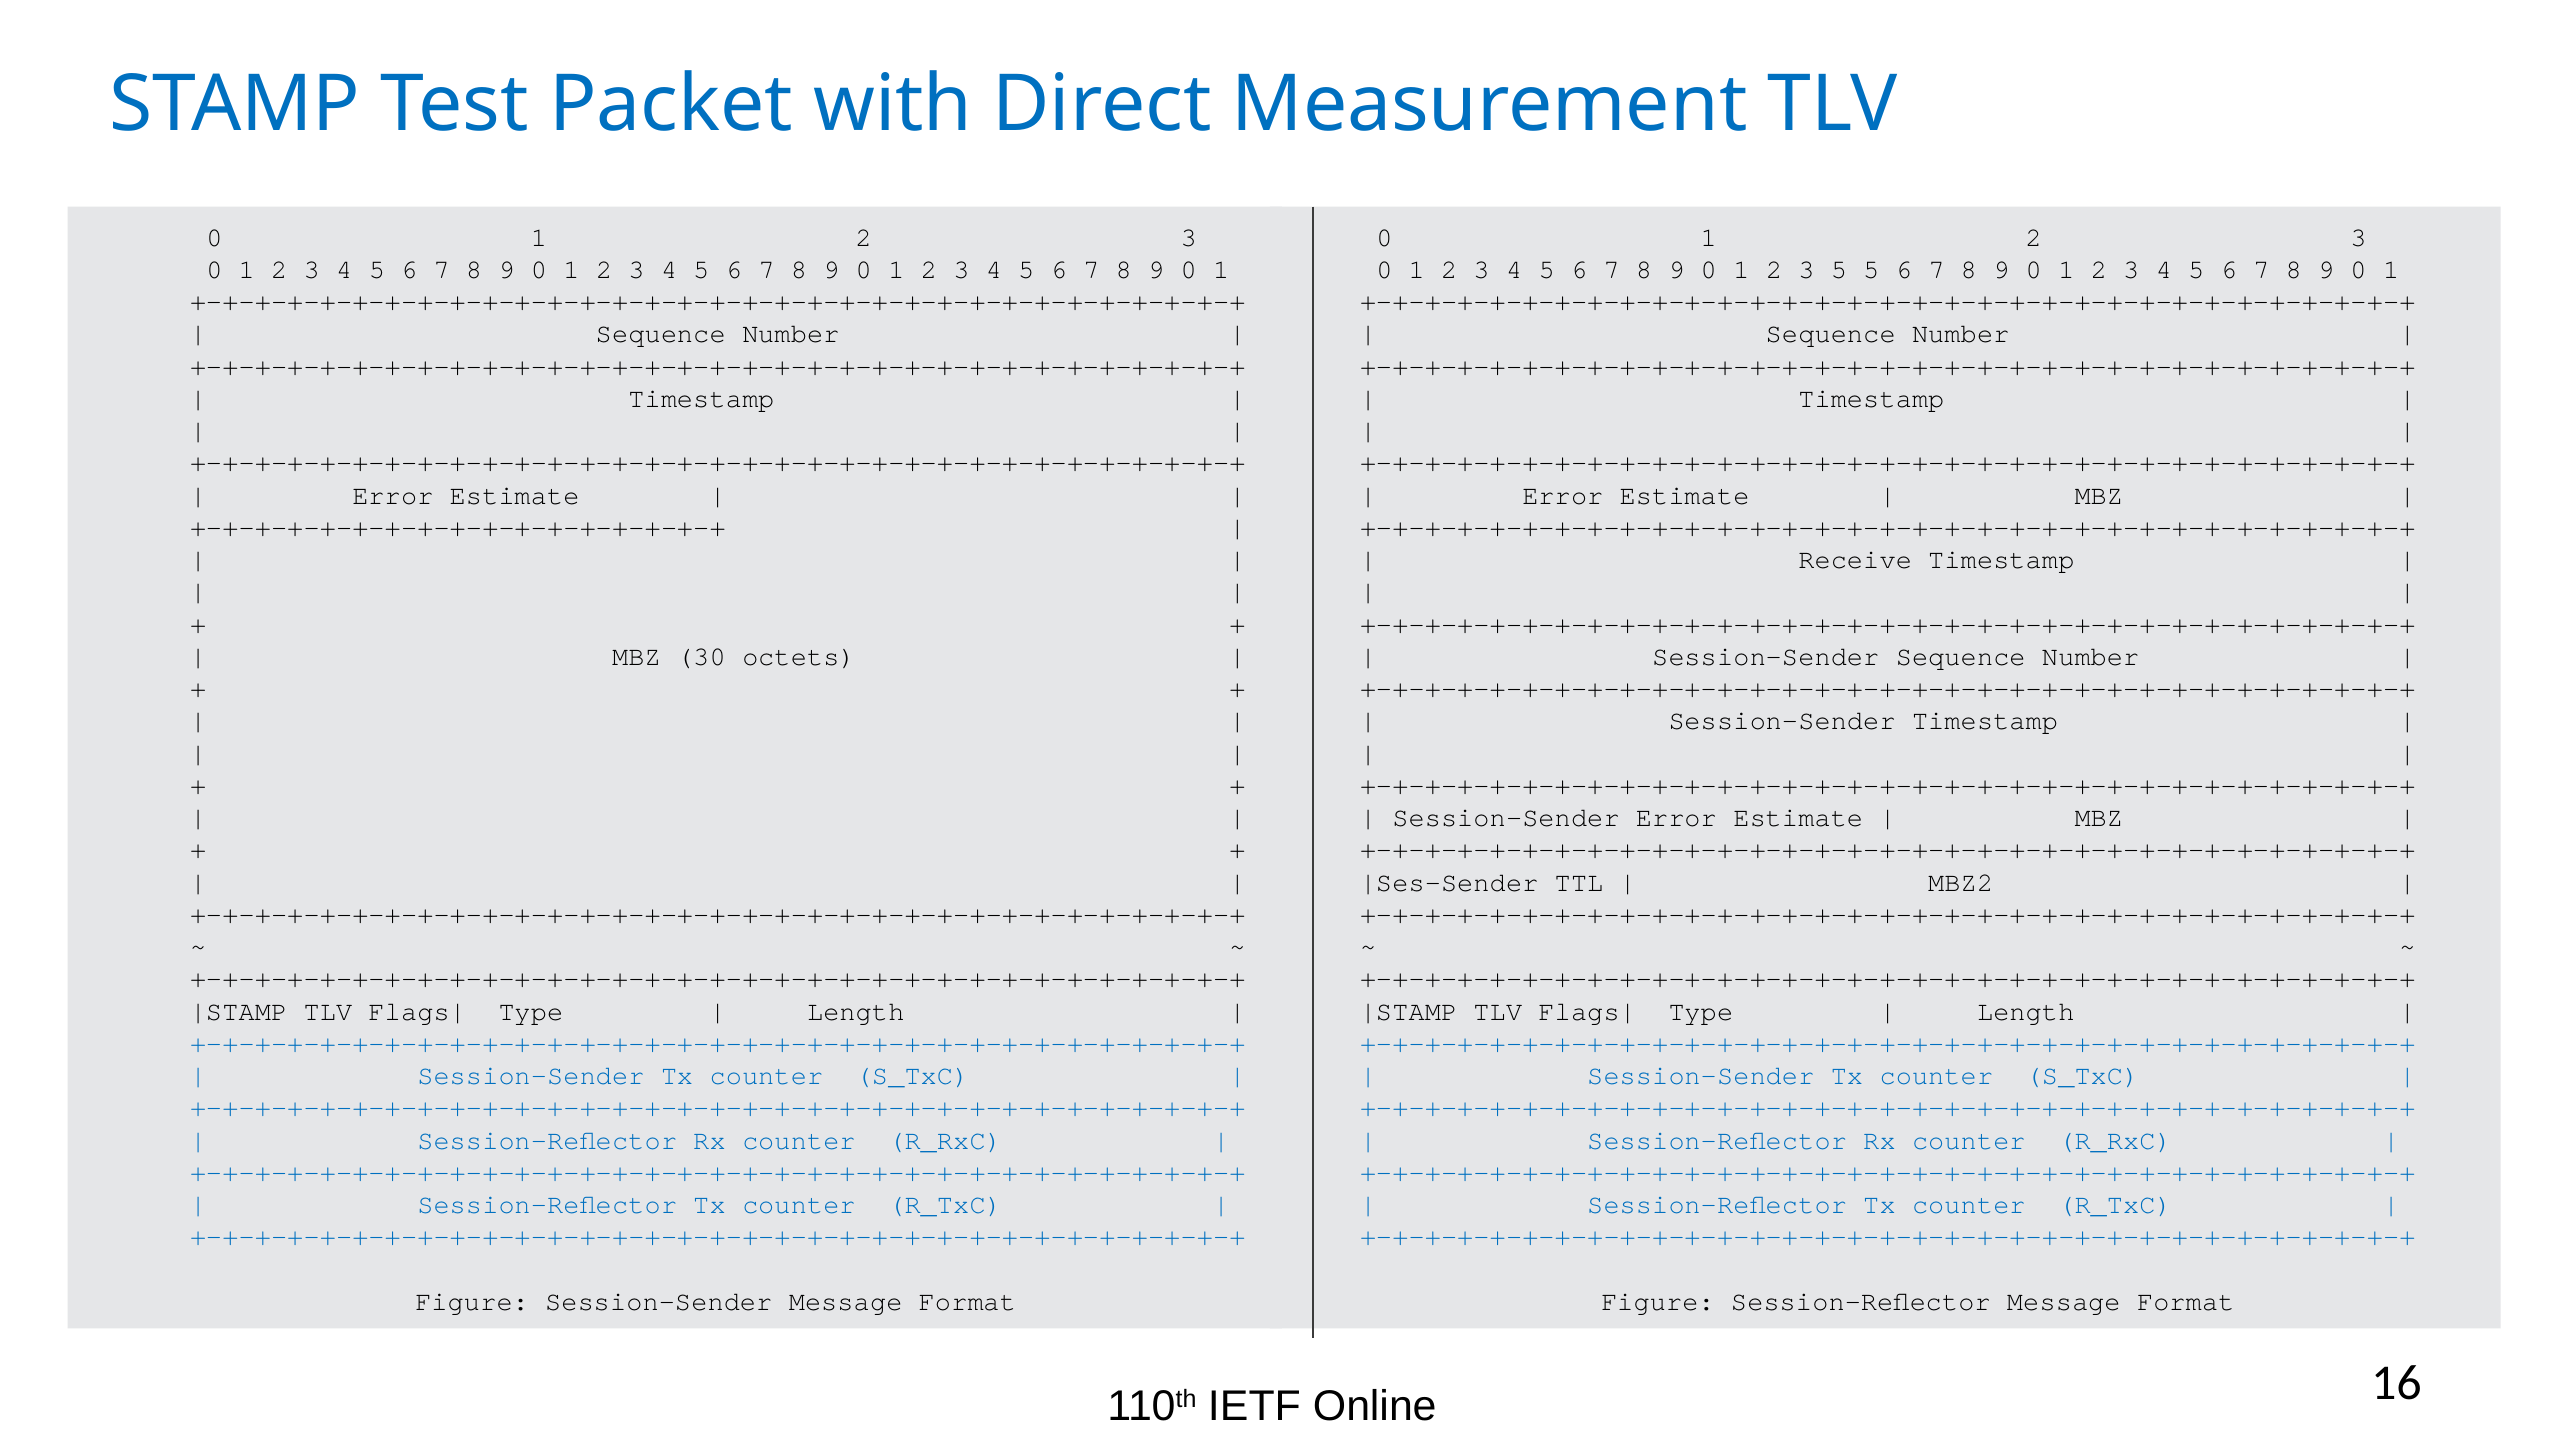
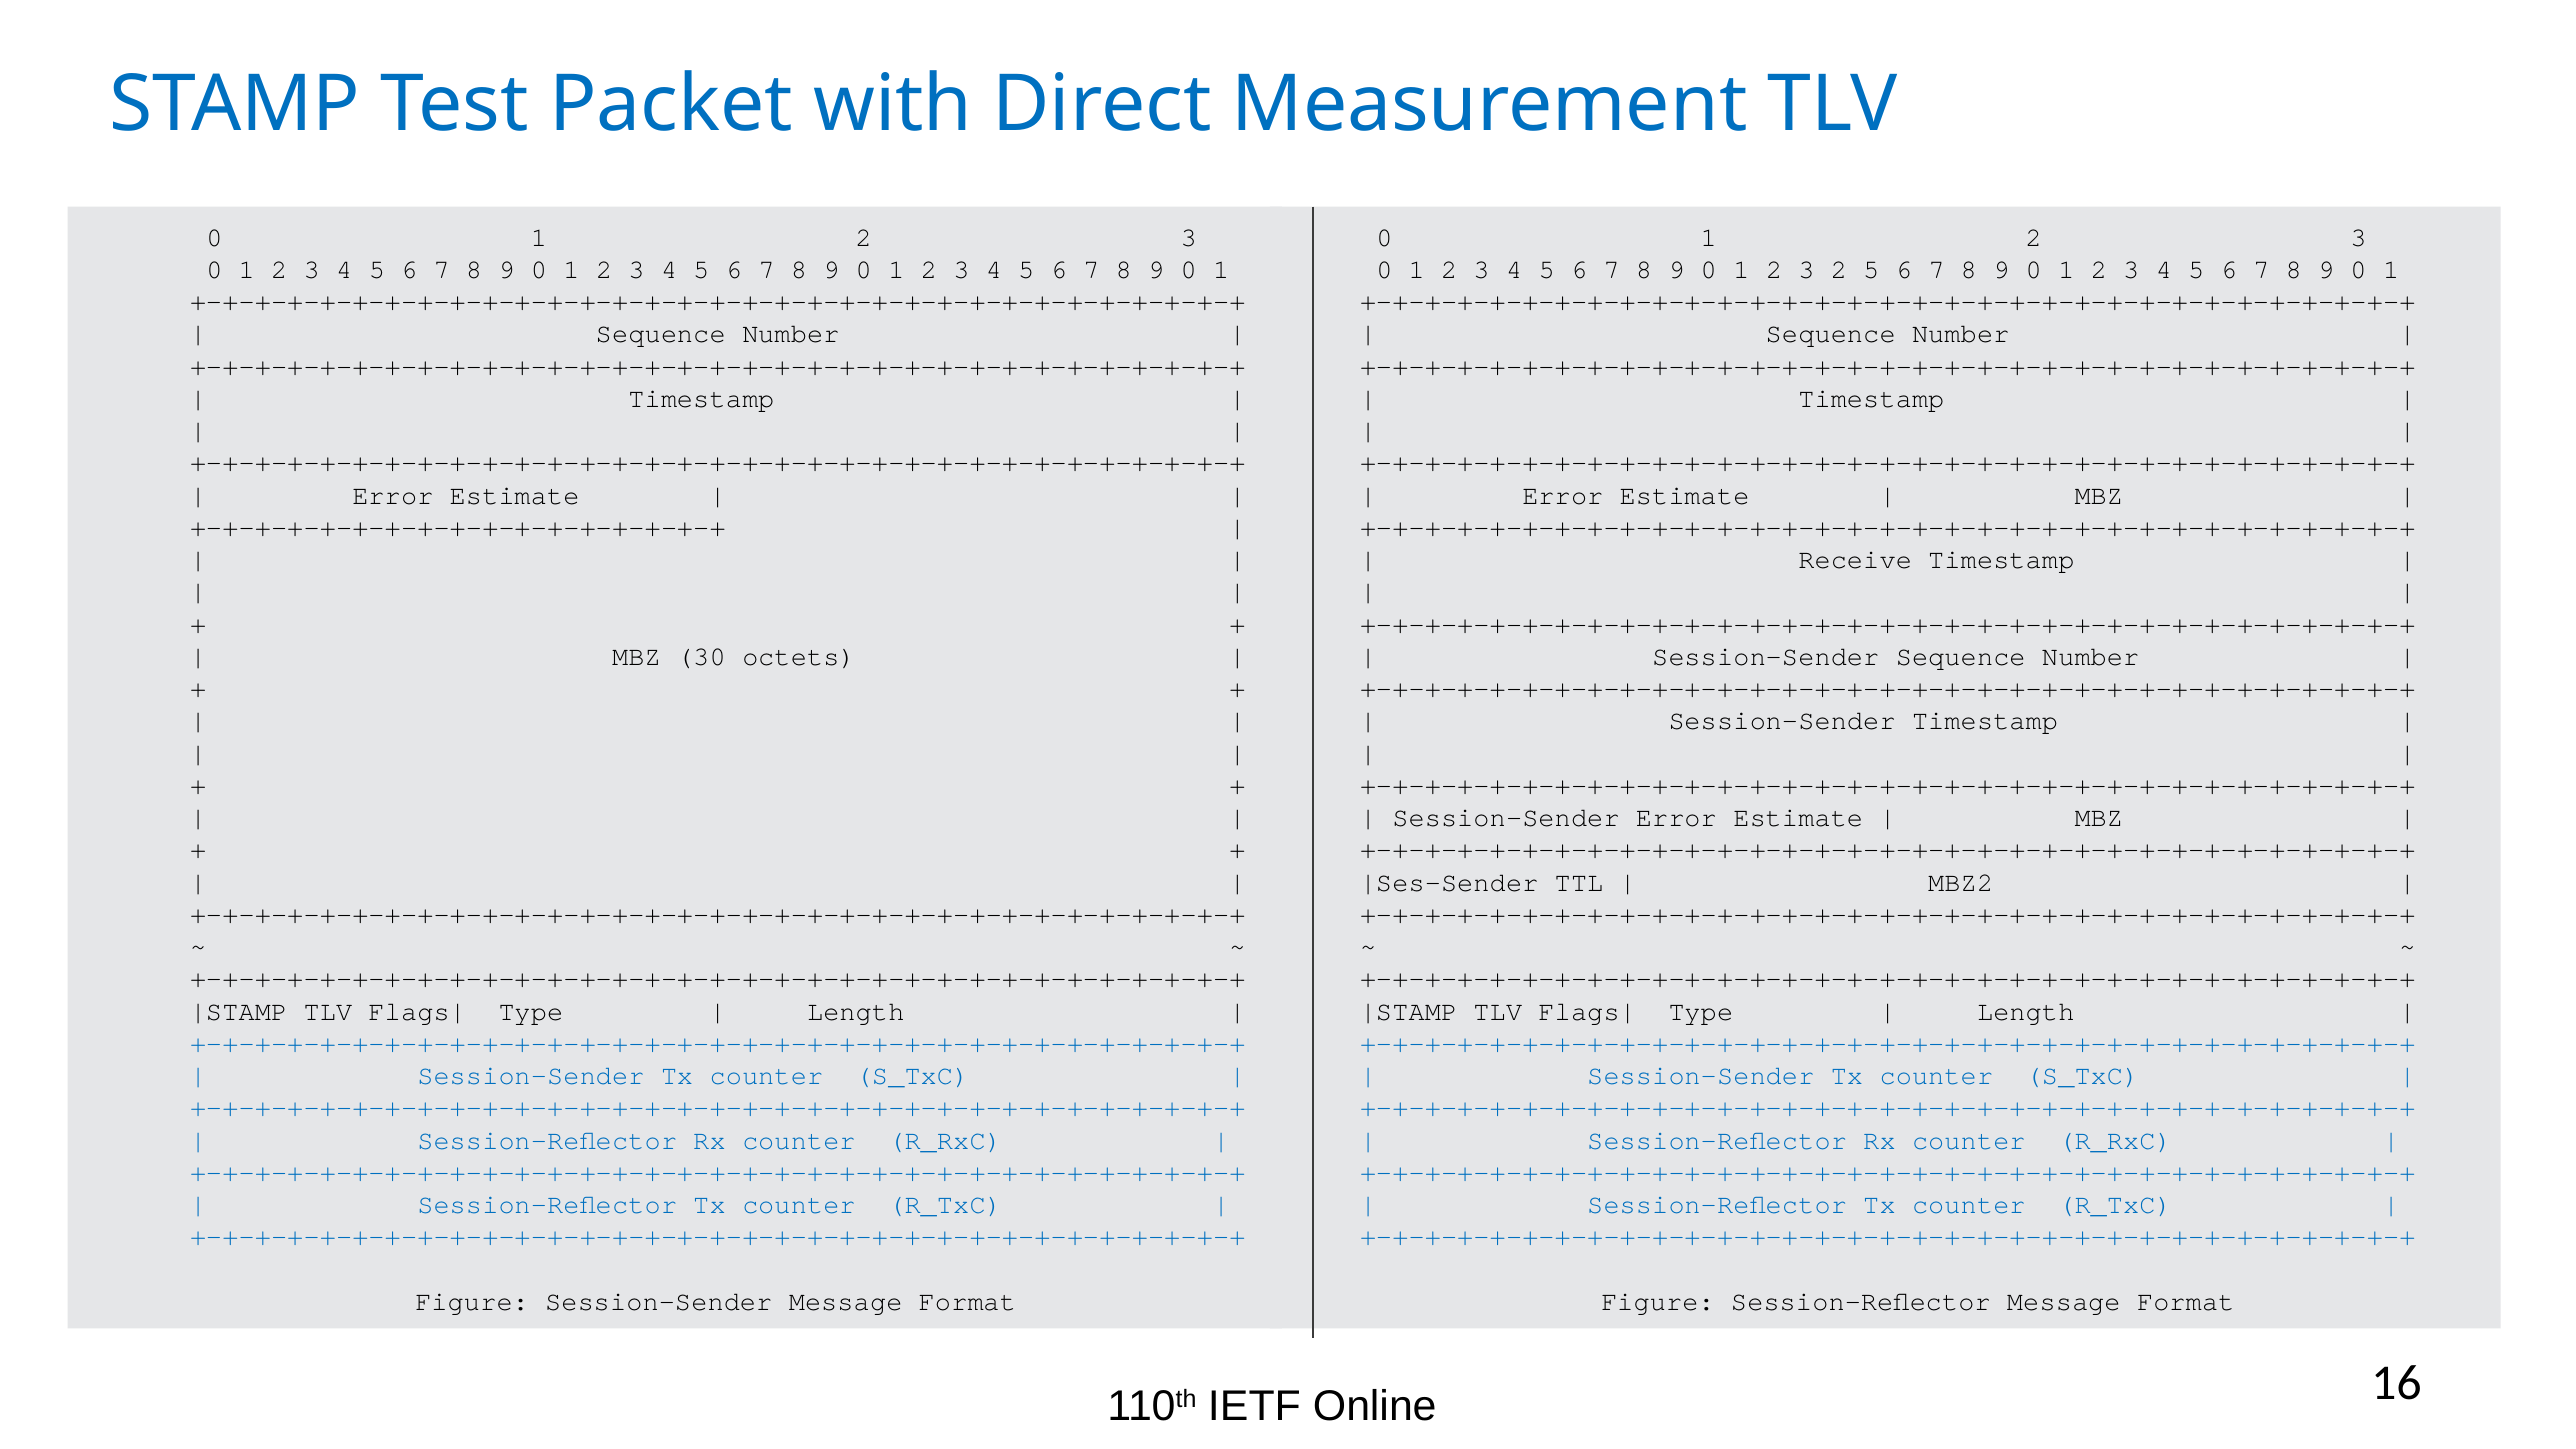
3 5: 5 -> 2
